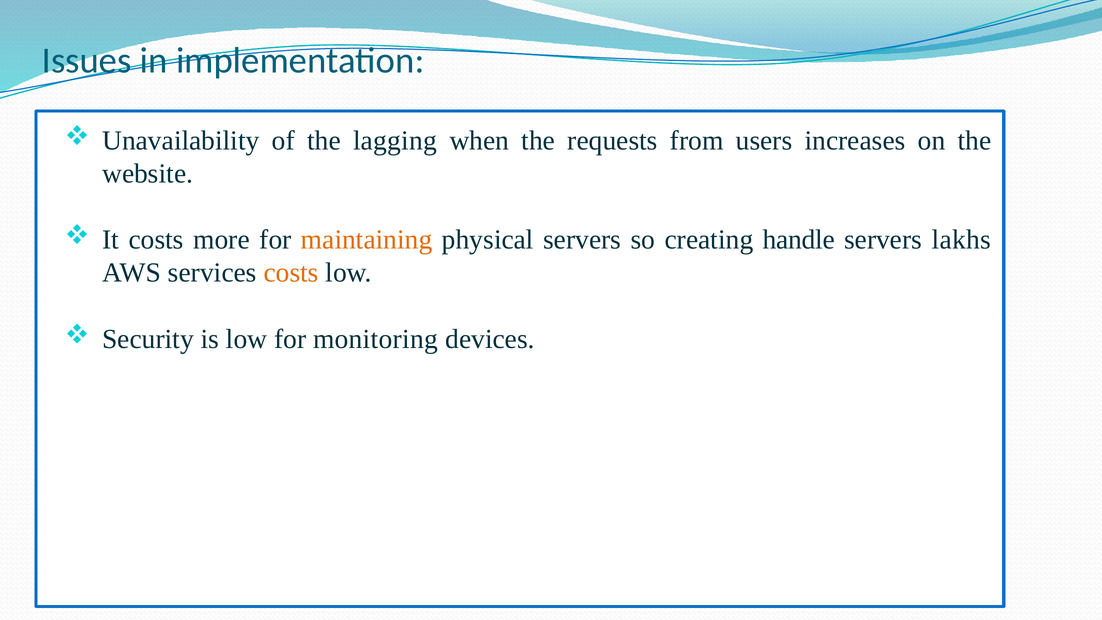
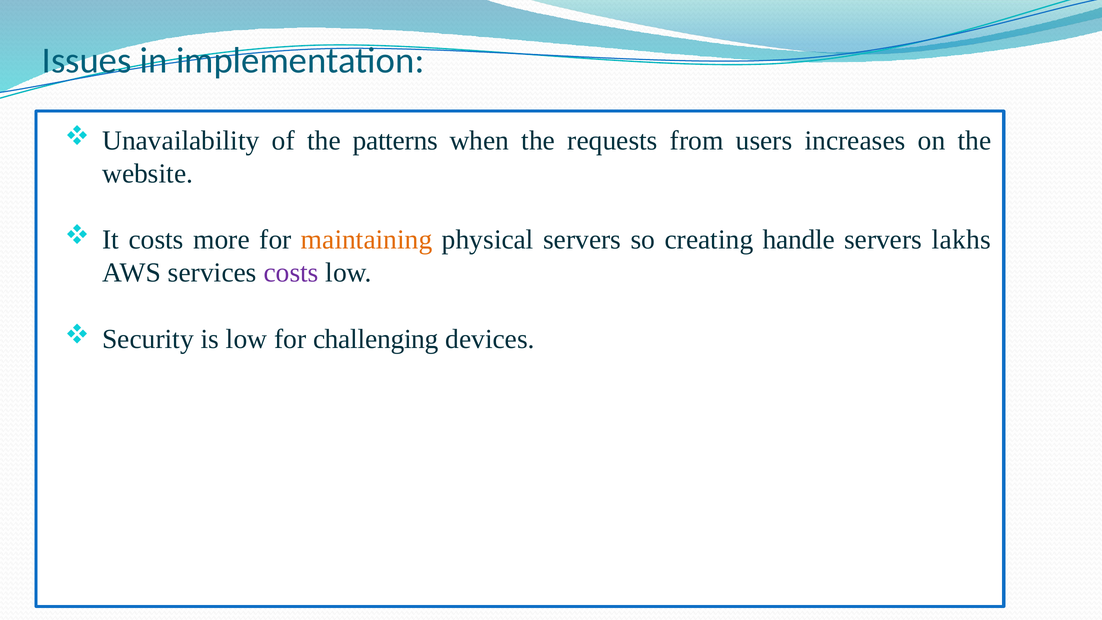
lagging: lagging -> patterns
costs at (291, 273) colour: orange -> purple
monitoring: monitoring -> challenging
